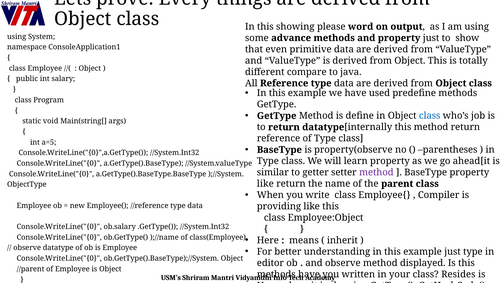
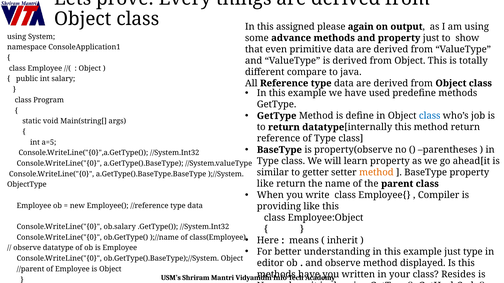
this showing: showing -> assigned
word: word -> again
method at (376, 173) colour: purple -> orange
